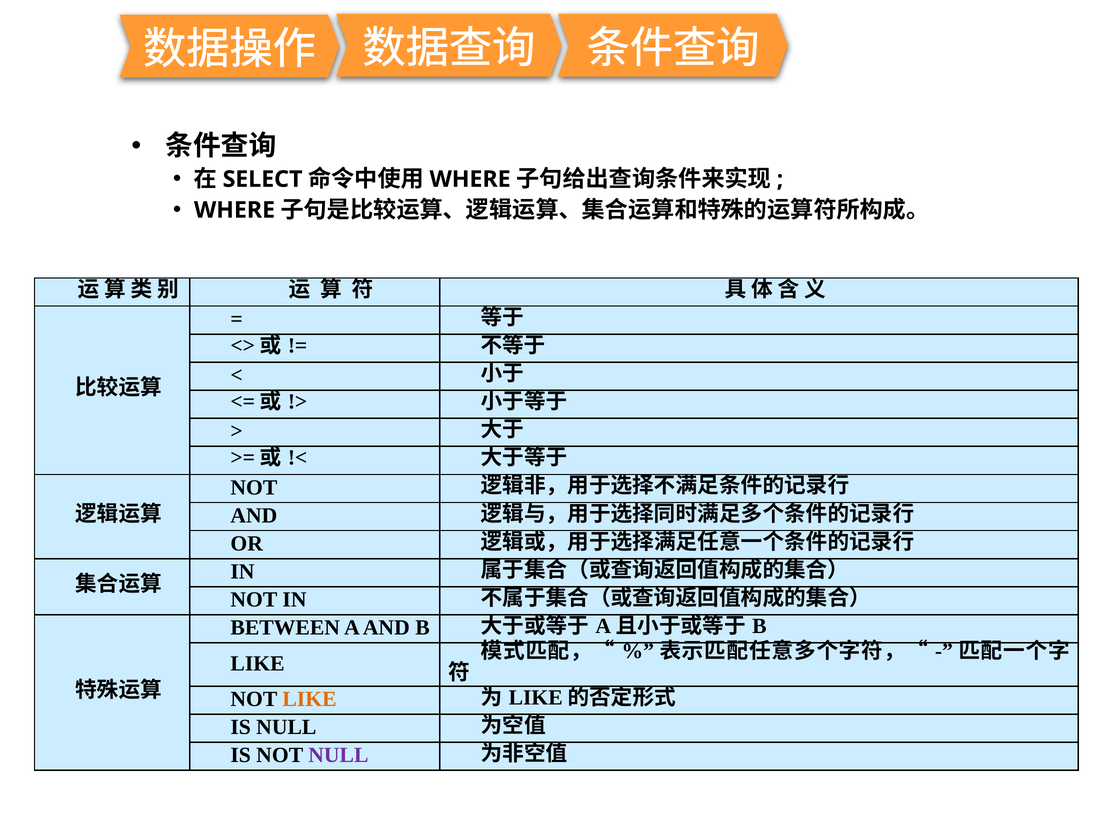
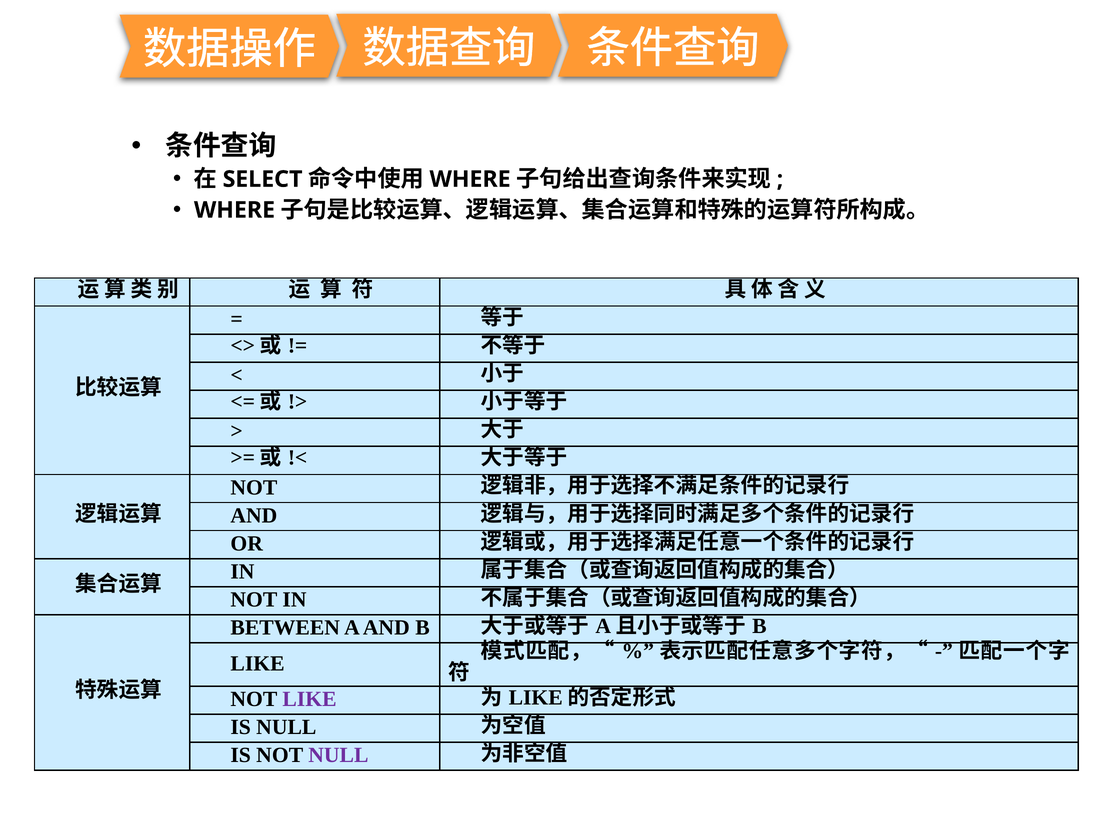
LIKE at (309, 699) colour: orange -> purple
